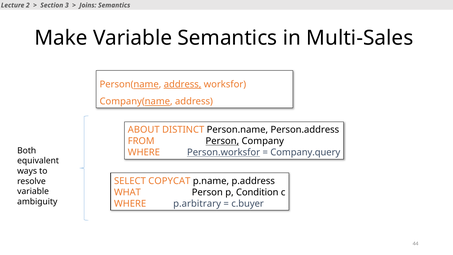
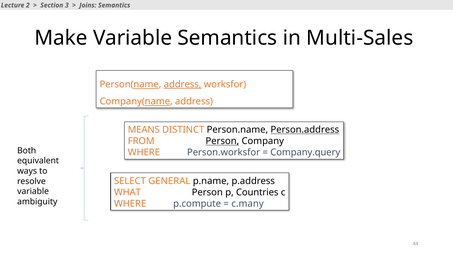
ABOUT: ABOUT -> MEANS
Person.address underline: none -> present
Person.worksfor underline: present -> none
COPYCAT: COPYCAT -> GENERAL
Condition: Condition -> Countries
p.arbitrary: p.arbitrary -> p.compute
c.buyer: c.buyer -> c.many
